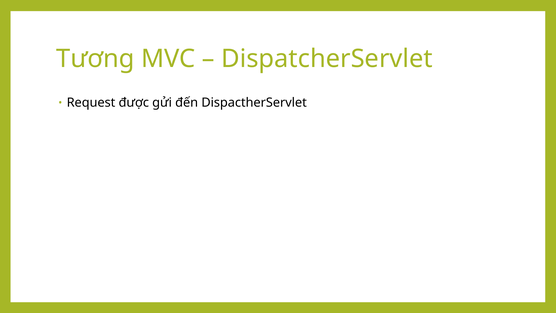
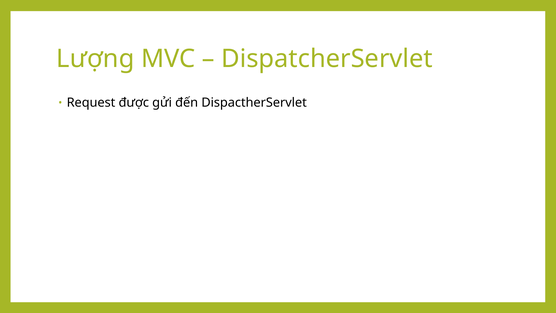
Tương: Tương -> Lượng
